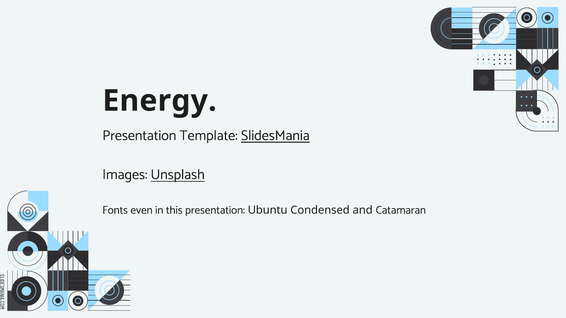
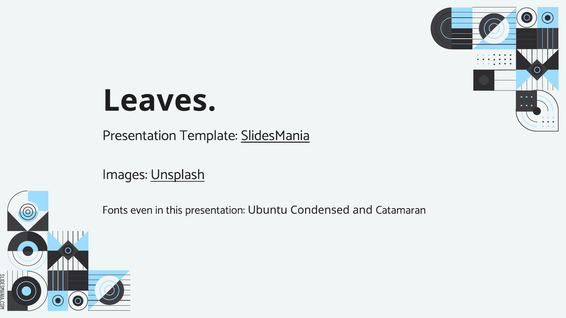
Energy: Energy -> Leaves
